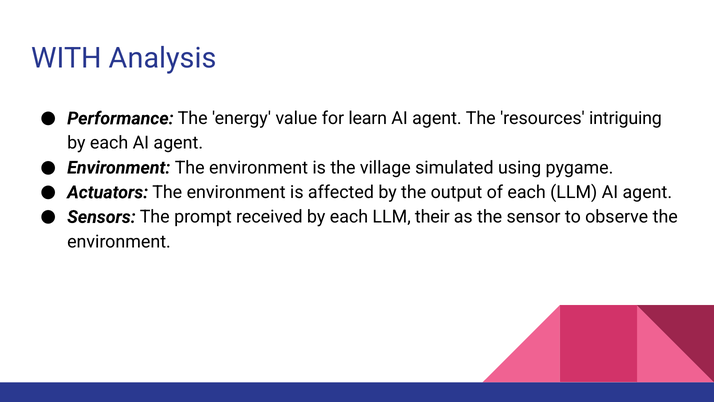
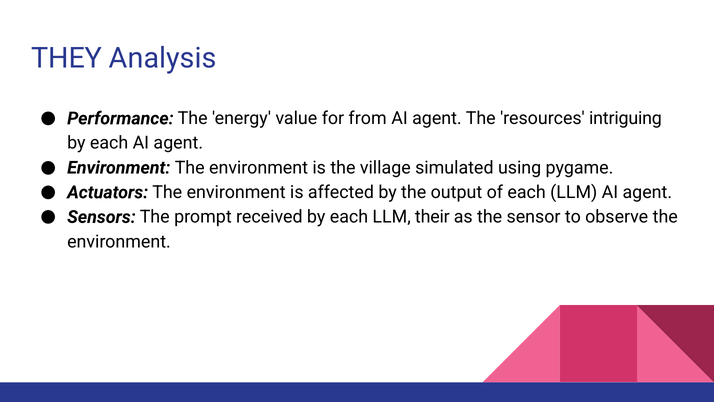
WITH: WITH -> THEY
learn: learn -> from
